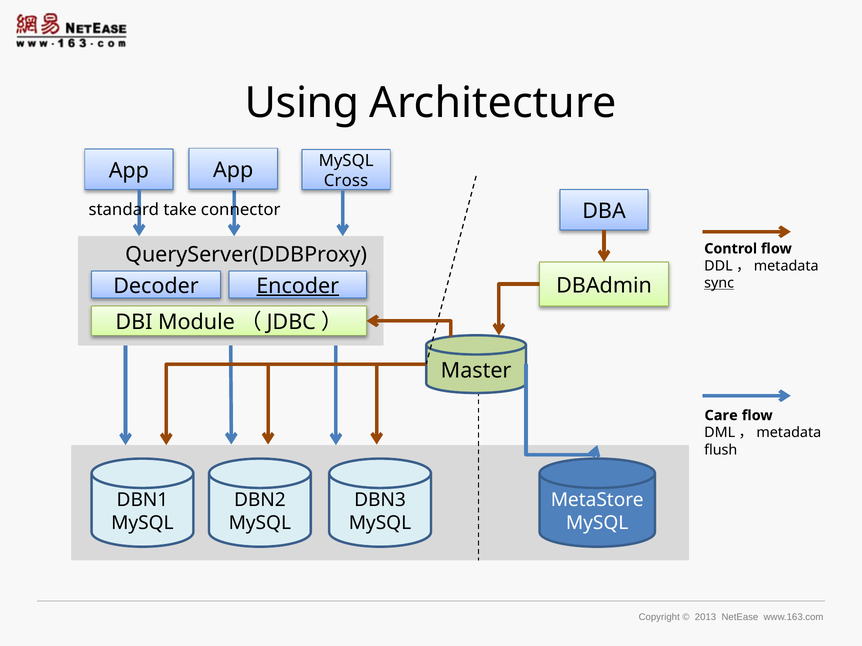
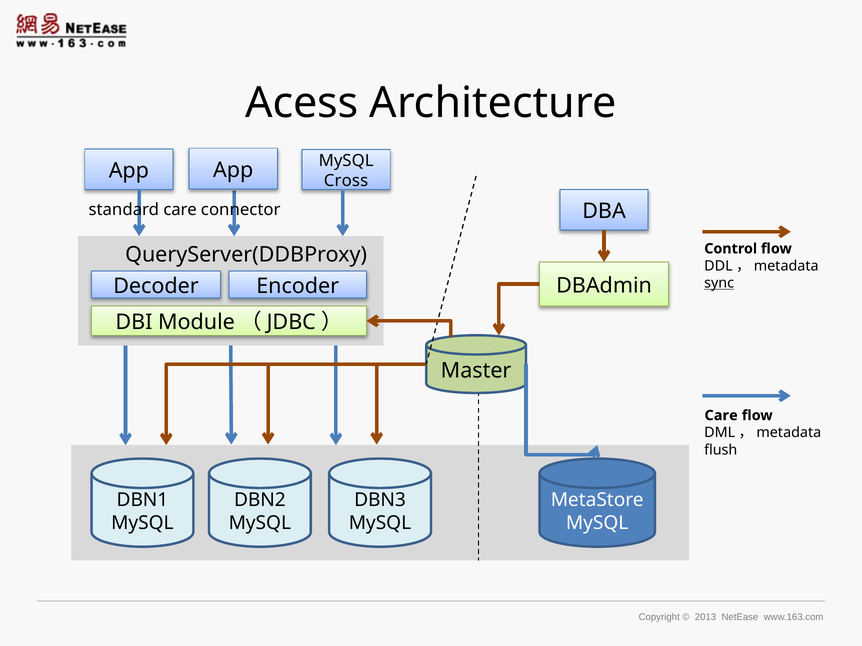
Using: Using -> Acess
standard take: take -> care
Encoder underline: present -> none
